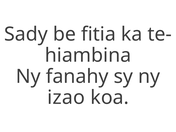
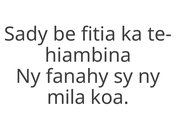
izao: izao -> mila
